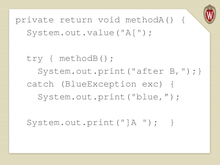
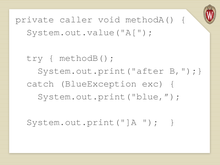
return: return -> caller
